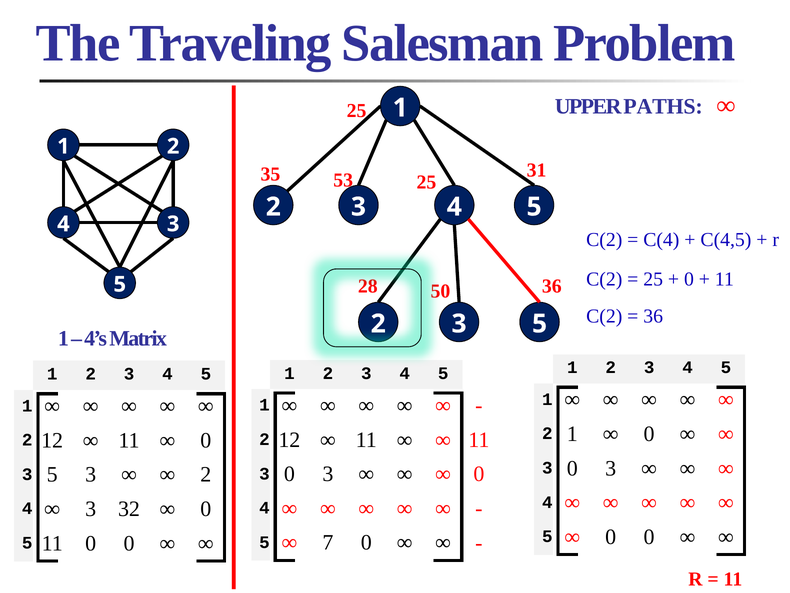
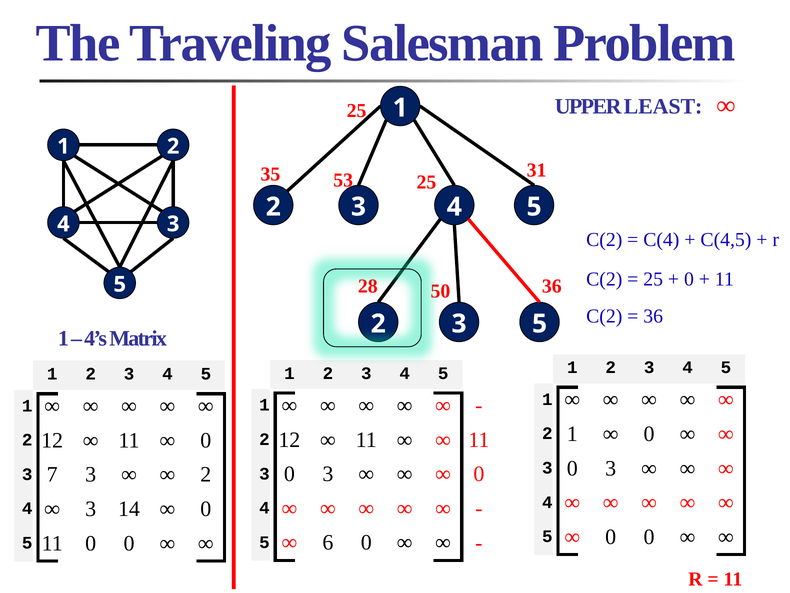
PATHS: PATHS -> LEAST
5 at (52, 474): 5 -> 7
32: 32 -> 14
7: 7 -> 6
